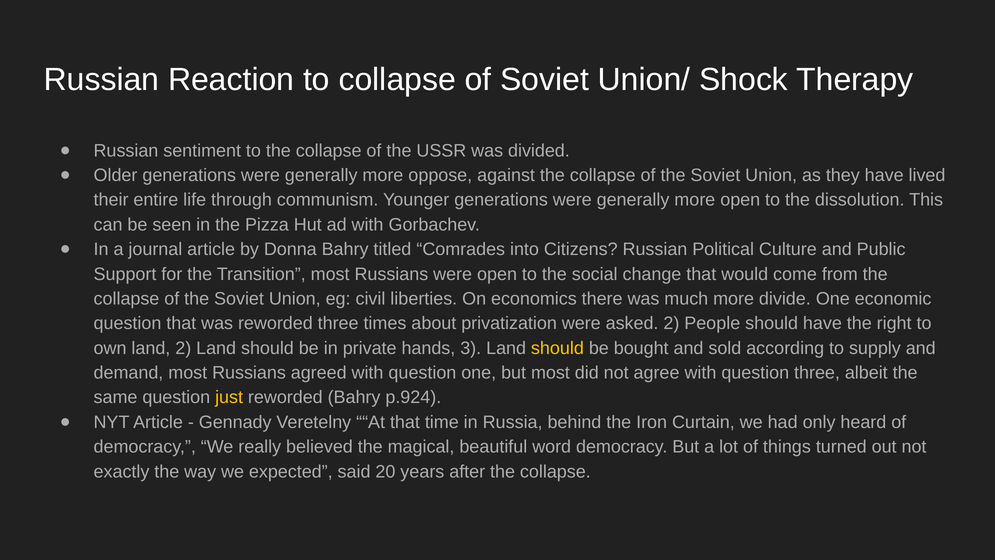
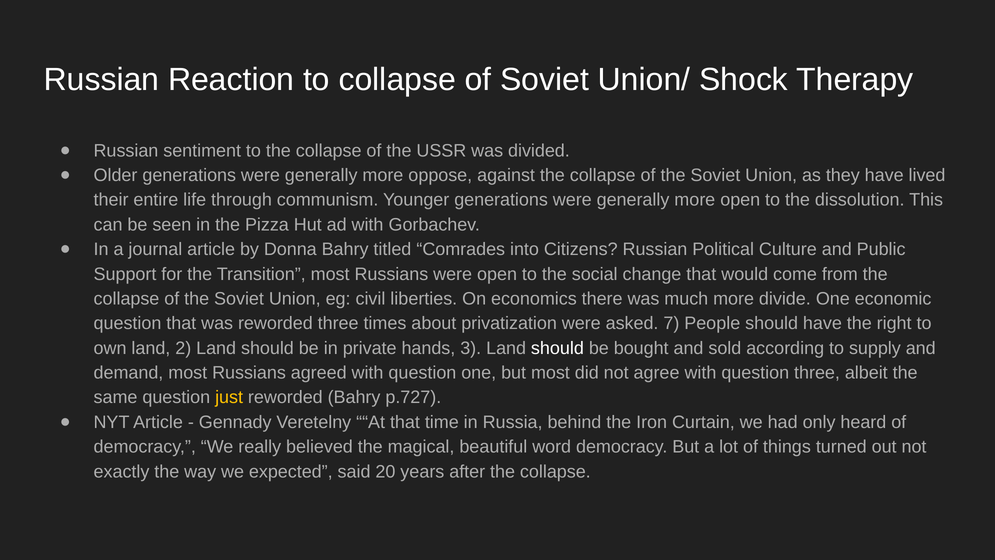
asked 2: 2 -> 7
should at (557, 348) colour: yellow -> white
p.924: p.924 -> p.727
